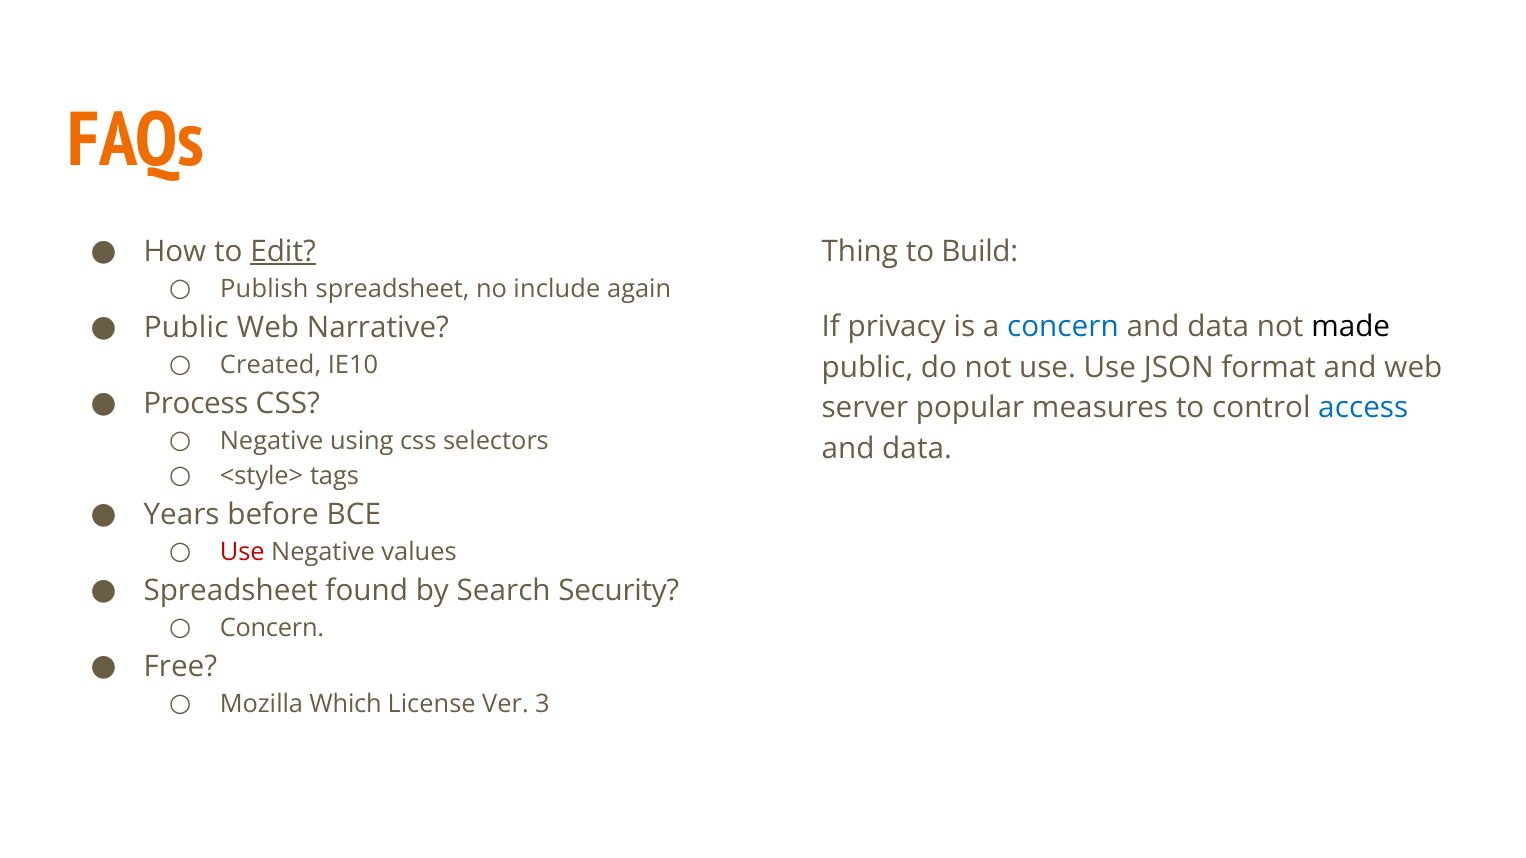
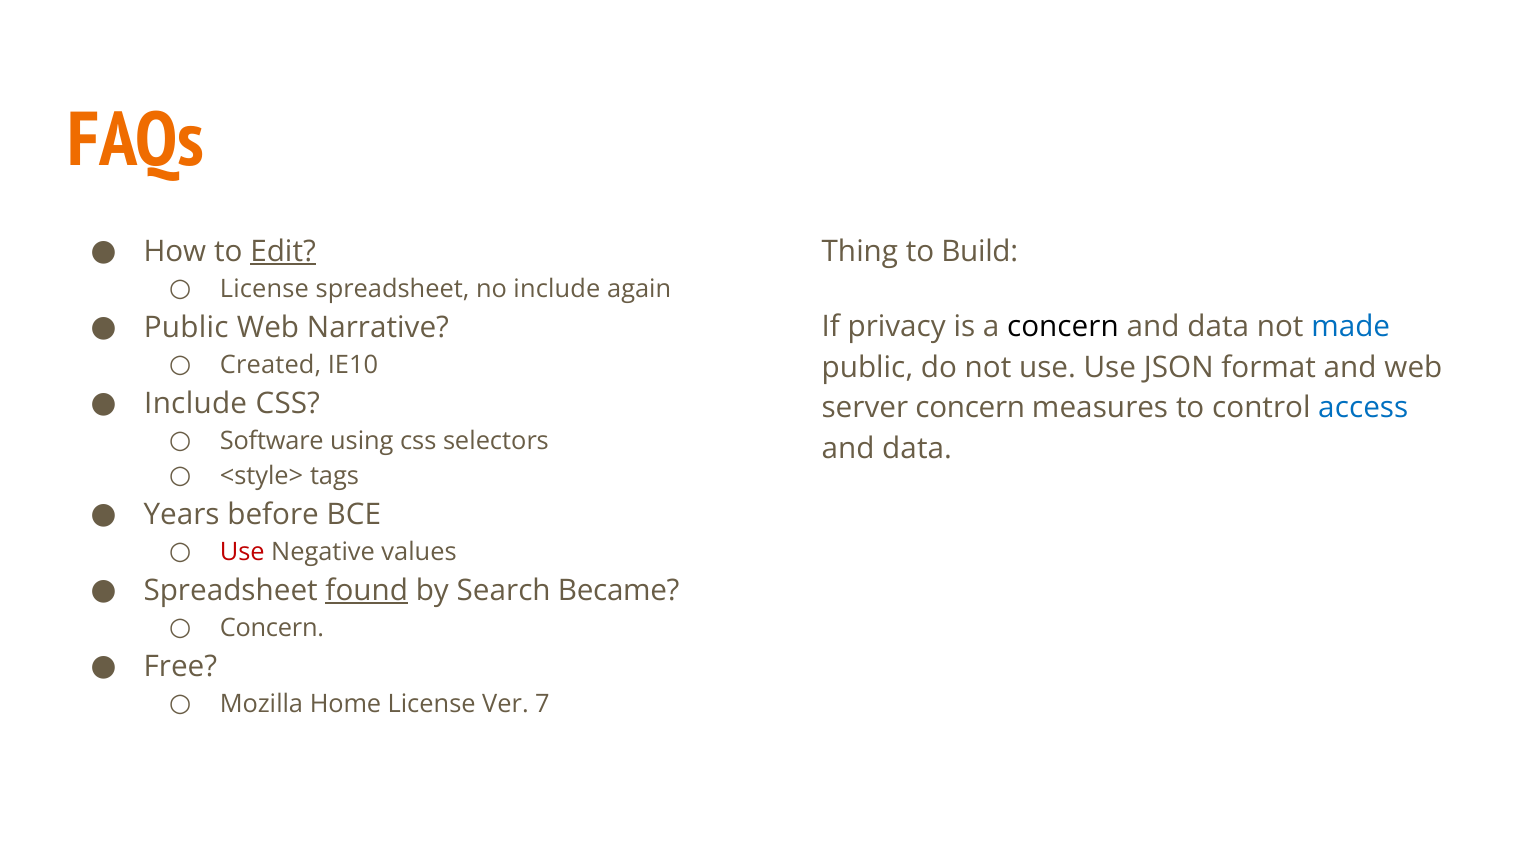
Publish at (264, 289): Publish -> License
concern at (1063, 327) colour: blue -> black
made colour: black -> blue
Process at (196, 404): Process -> Include
server popular: popular -> concern
Negative at (272, 441): Negative -> Software
found underline: none -> present
Security: Security -> Became
Which: Which -> Home
3: 3 -> 7
